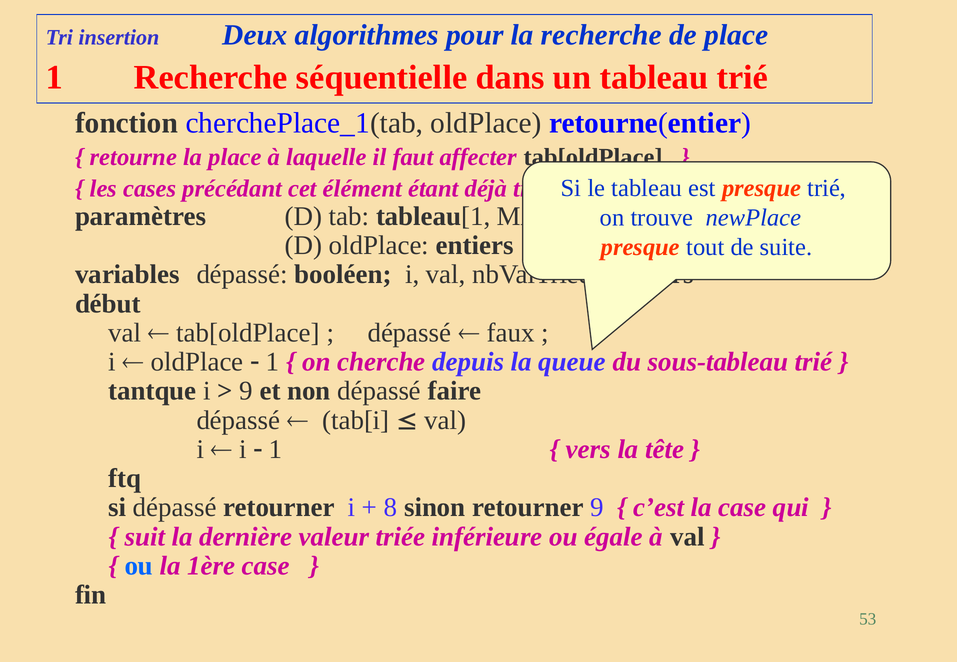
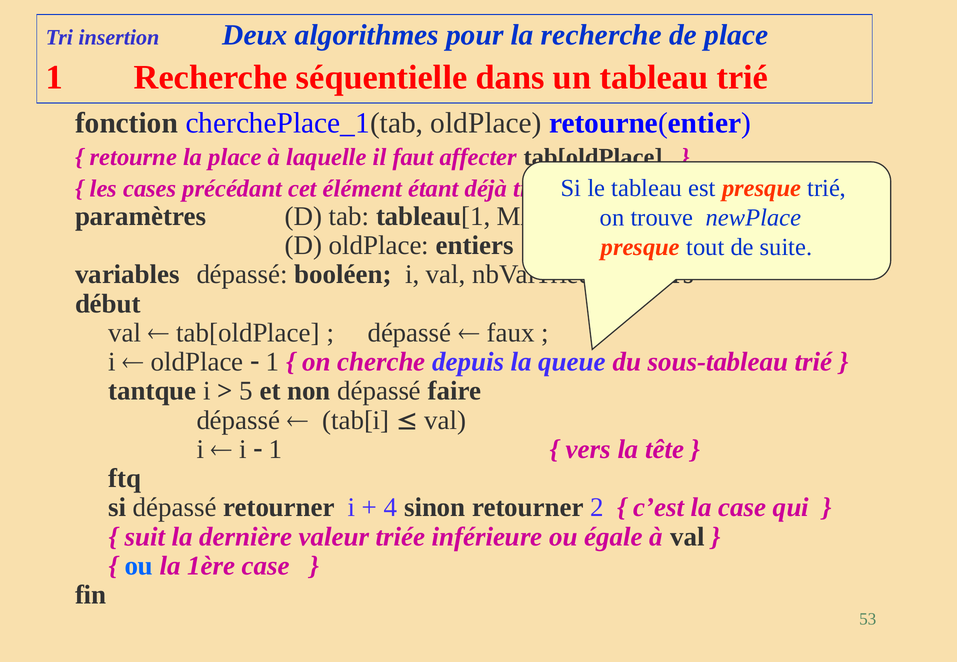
9 at (246, 391): 9 -> 5
8: 8 -> 4
retourner 9: 9 -> 2
